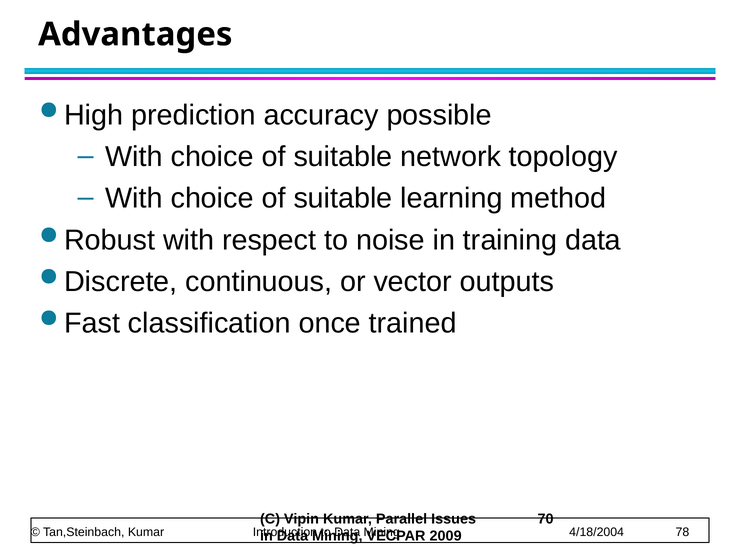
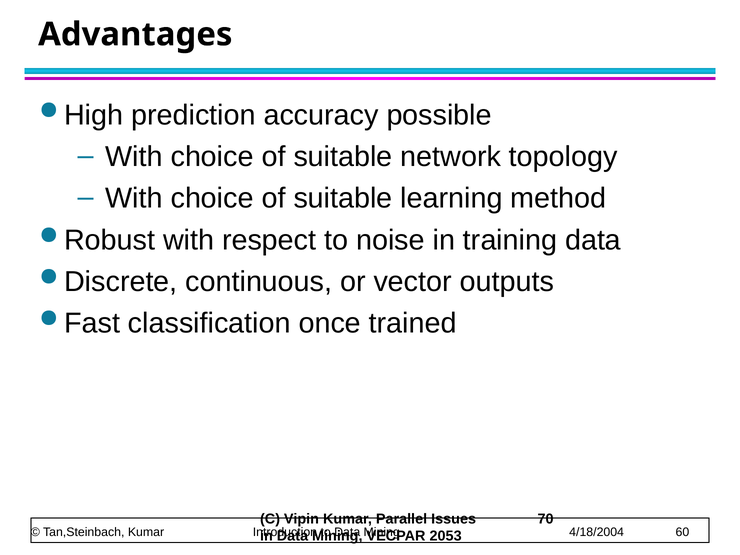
78: 78 -> 60
2009: 2009 -> 2053
